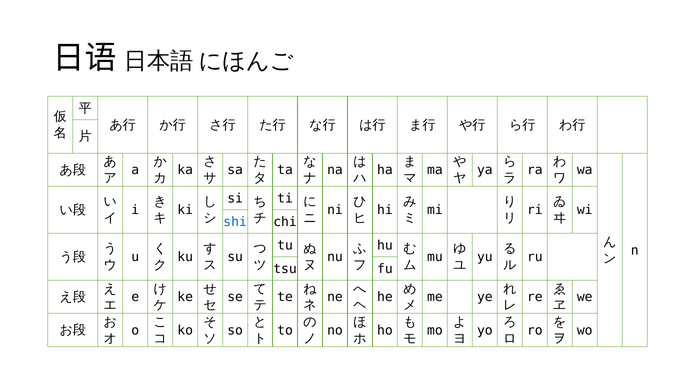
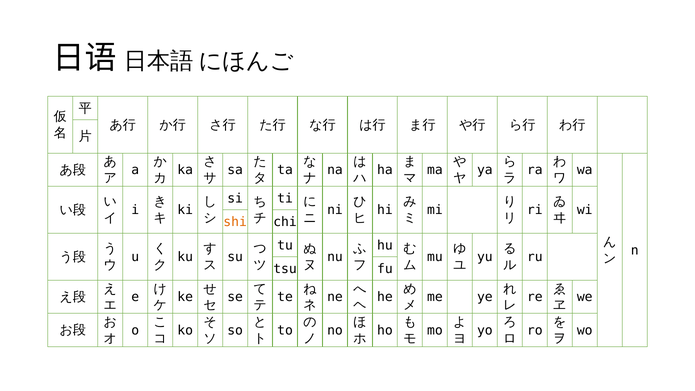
shi colour: blue -> orange
